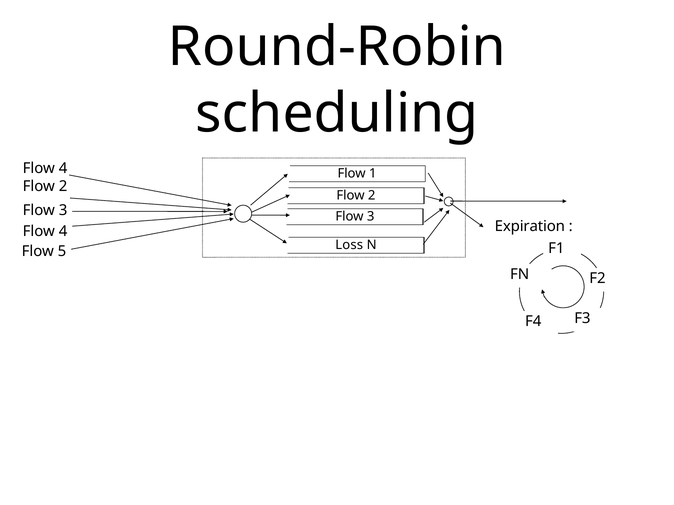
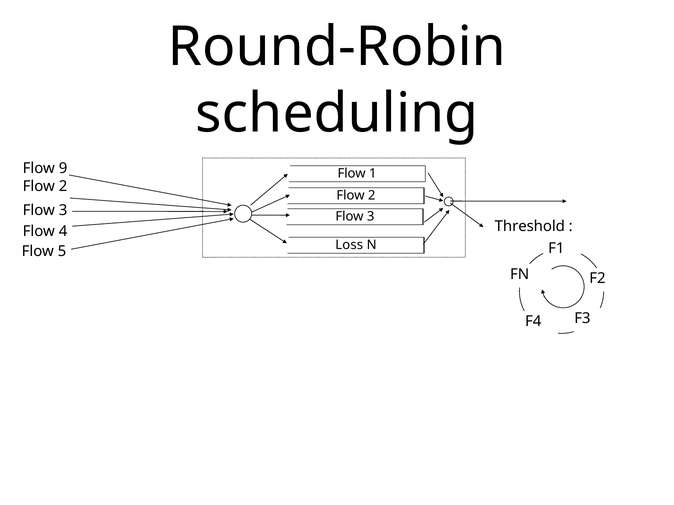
4 at (63, 168): 4 -> 9
Expiration: Expiration -> Threshold
